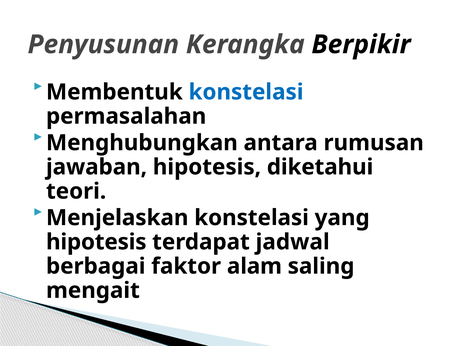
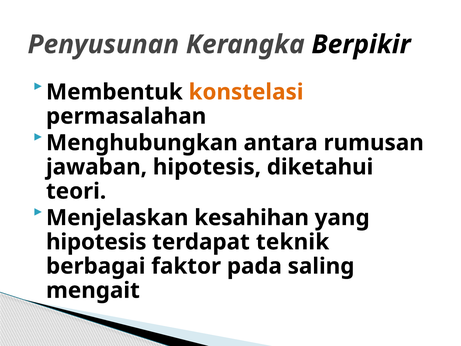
konstelasi at (246, 92) colour: blue -> orange
Menjelaskan konstelasi: konstelasi -> kesahihan
jadwal: jadwal -> teknik
alam: alam -> pada
